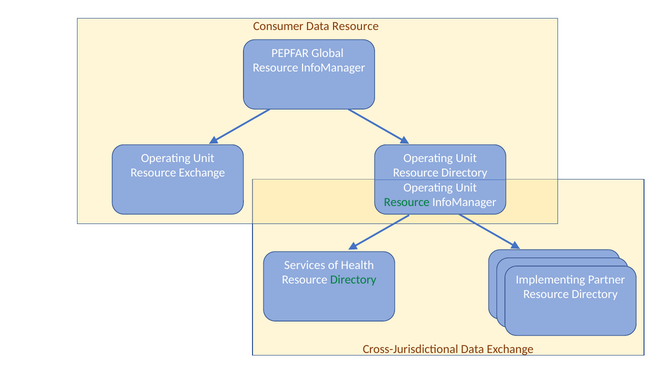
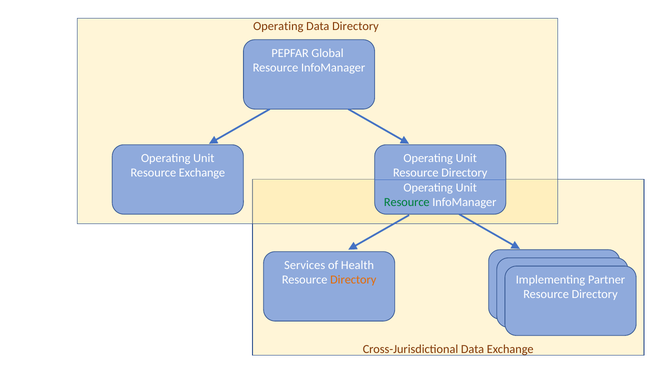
Consumer at (278, 26): Consumer -> Operating
Data Resource: Resource -> Directory
Directory at (353, 280) colour: green -> orange
